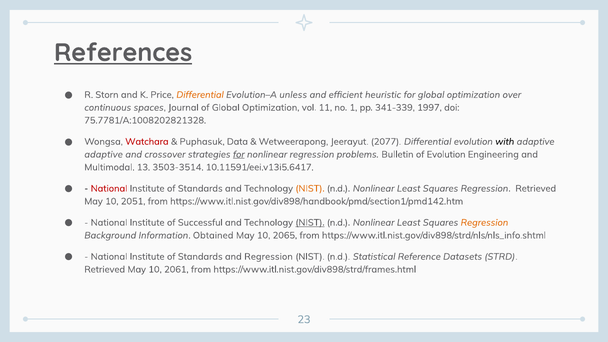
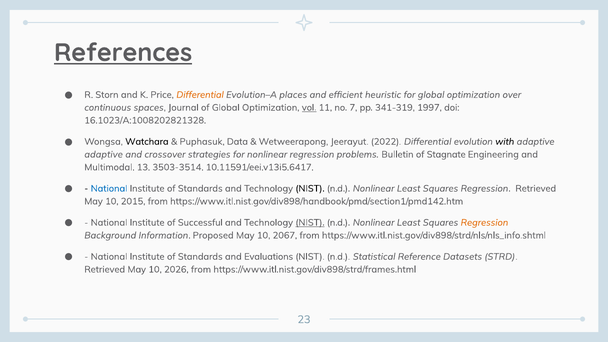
unless: unless -> places
vol underline: none -> present
1: 1 -> 7
341-339: 341-339 -> 341-319
75.7781/A:1008202821328: 75.7781/A:1008202821328 -> 16.1023/A:1008202821328
Watchara colour: red -> black
2077: 2077 -> 2022
for at (239, 154) underline: present -> none
of Evolution: Evolution -> Stagnate
National at (109, 189) colour: red -> blue
NIST at (310, 189) colour: orange -> black
2051: 2051 -> 2015
Obtained: Obtained -> Proposed
2065: 2065 -> 2067
and Regression: Regression -> Evaluations
2061: 2061 -> 2026
